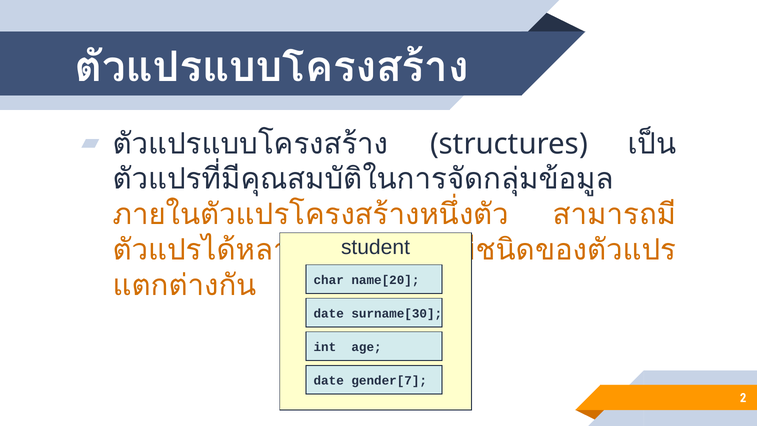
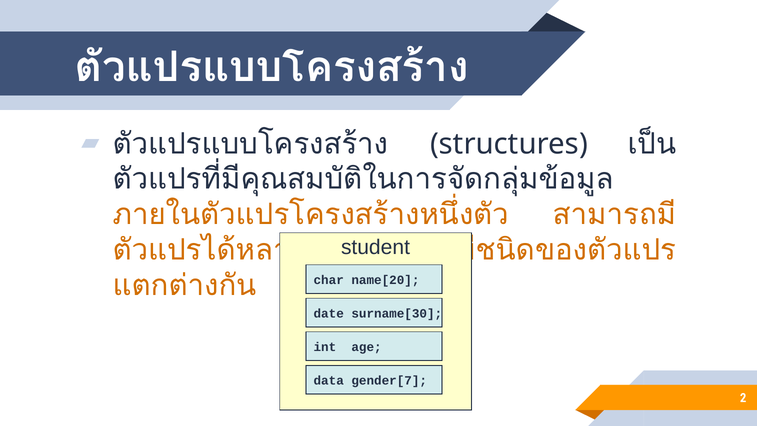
date at (329, 381): date -> data
